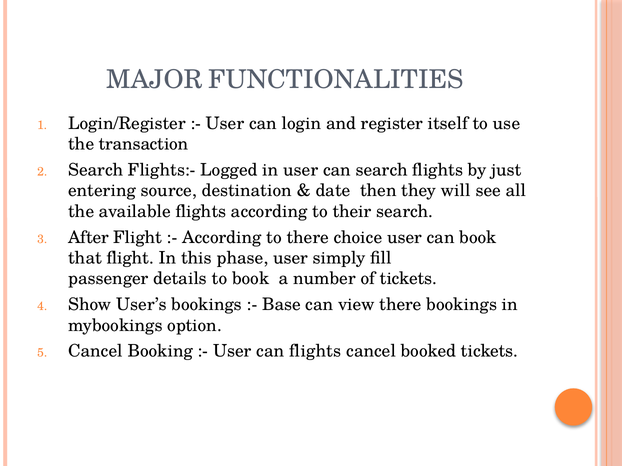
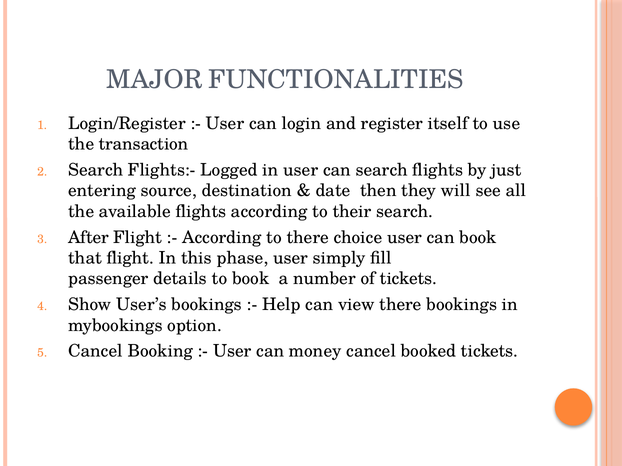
Base: Base -> Help
can flights: flights -> money
